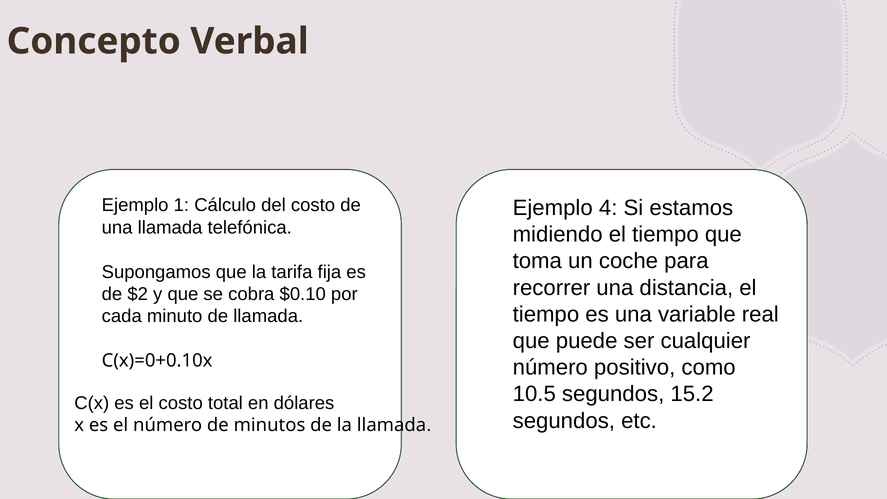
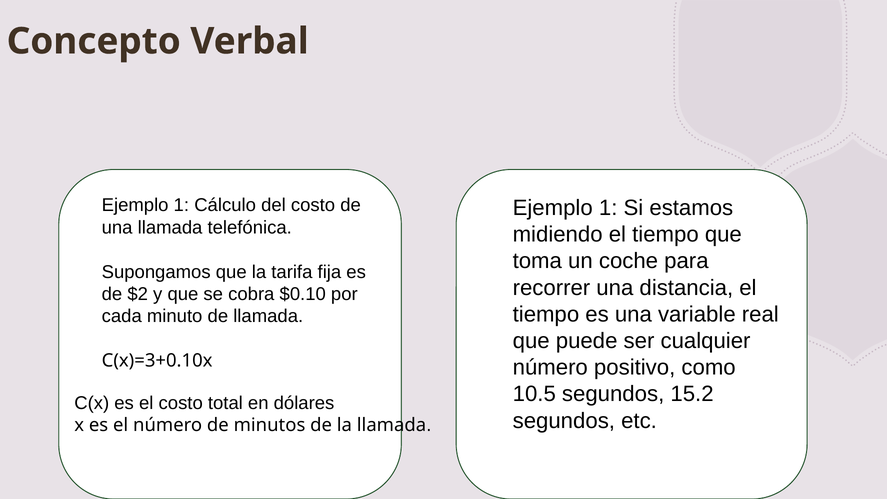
4 at (608, 208): 4 -> 1
C(x)=0+0.10x: C(x)=0+0.10x -> C(x)=3+0.10x
